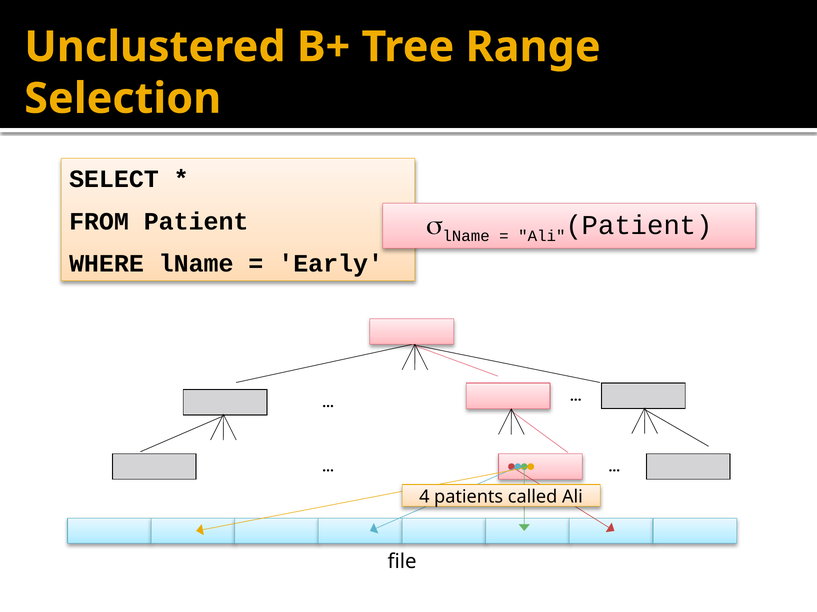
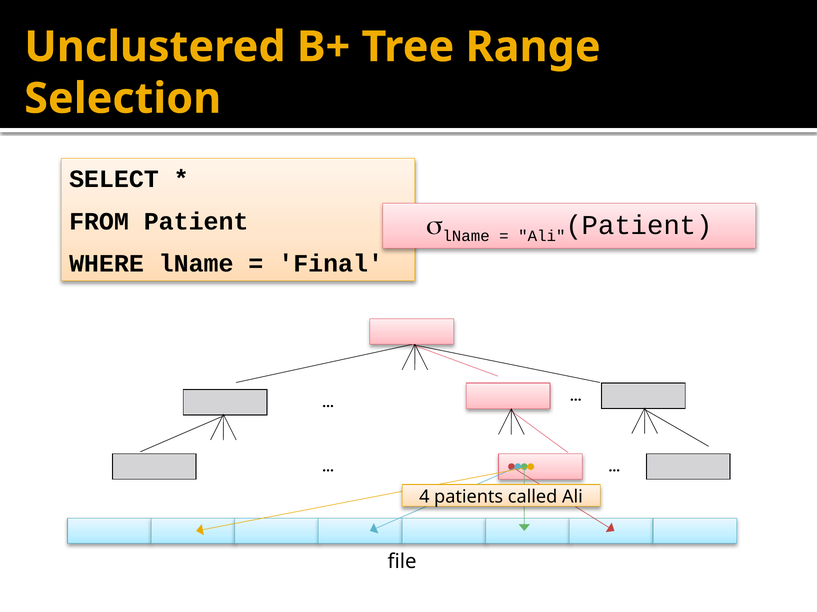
Early: Early -> Final
